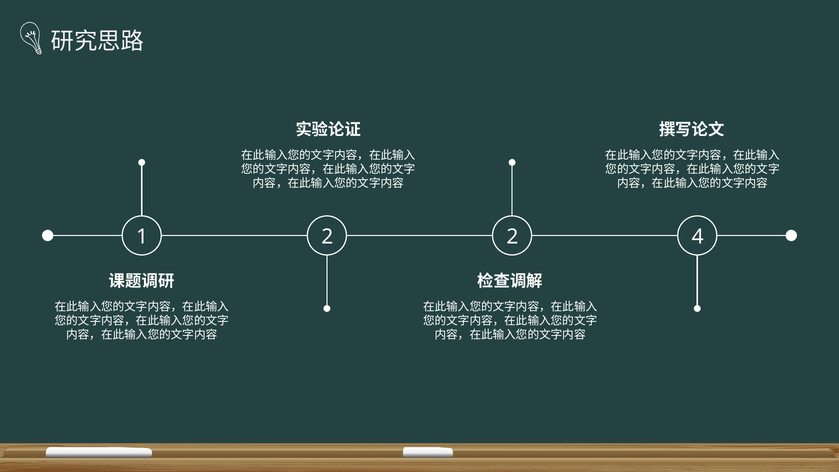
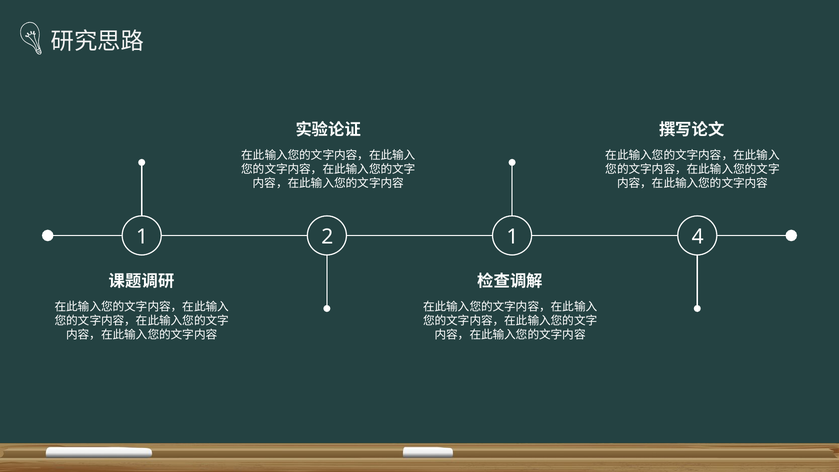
2 2: 2 -> 1
